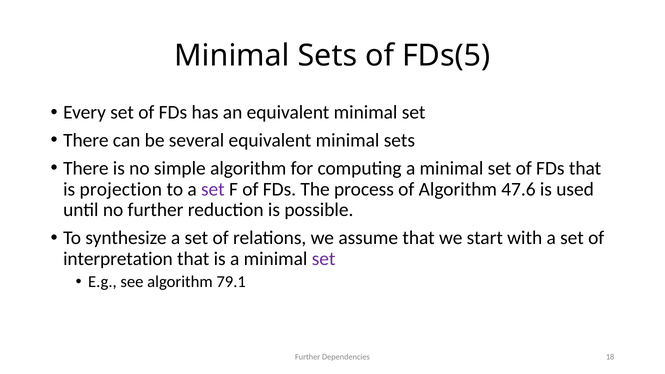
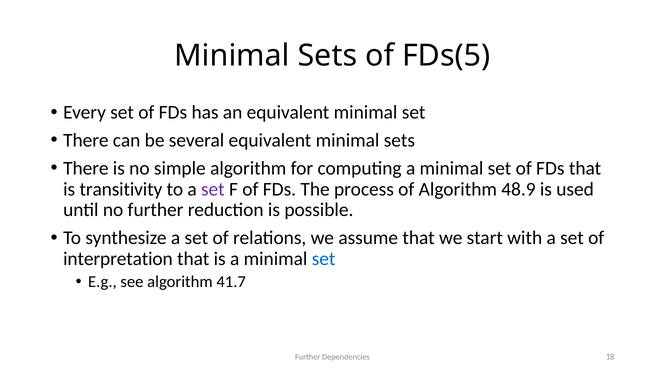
projection: projection -> transitivity
47.6: 47.6 -> 48.9
set at (324, 259) colour: purple -> blue
79.1: 79.1 -> 41.7
